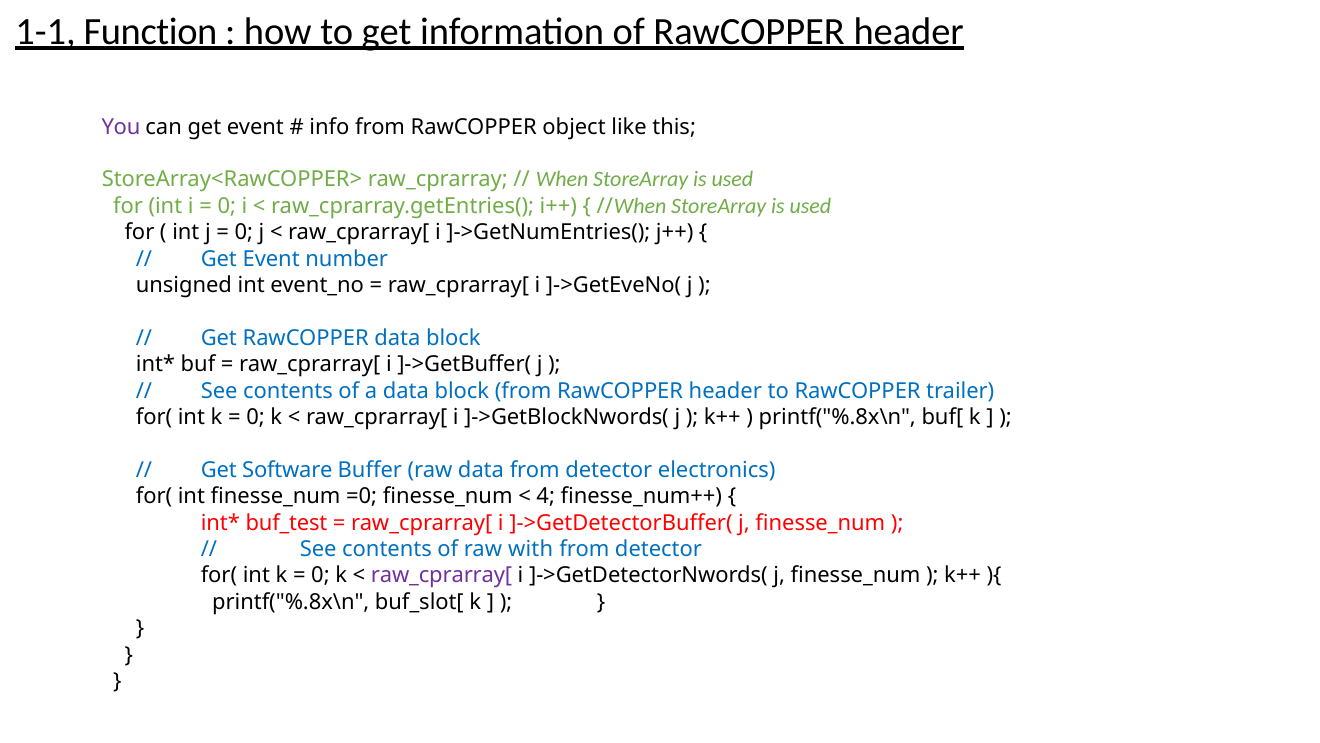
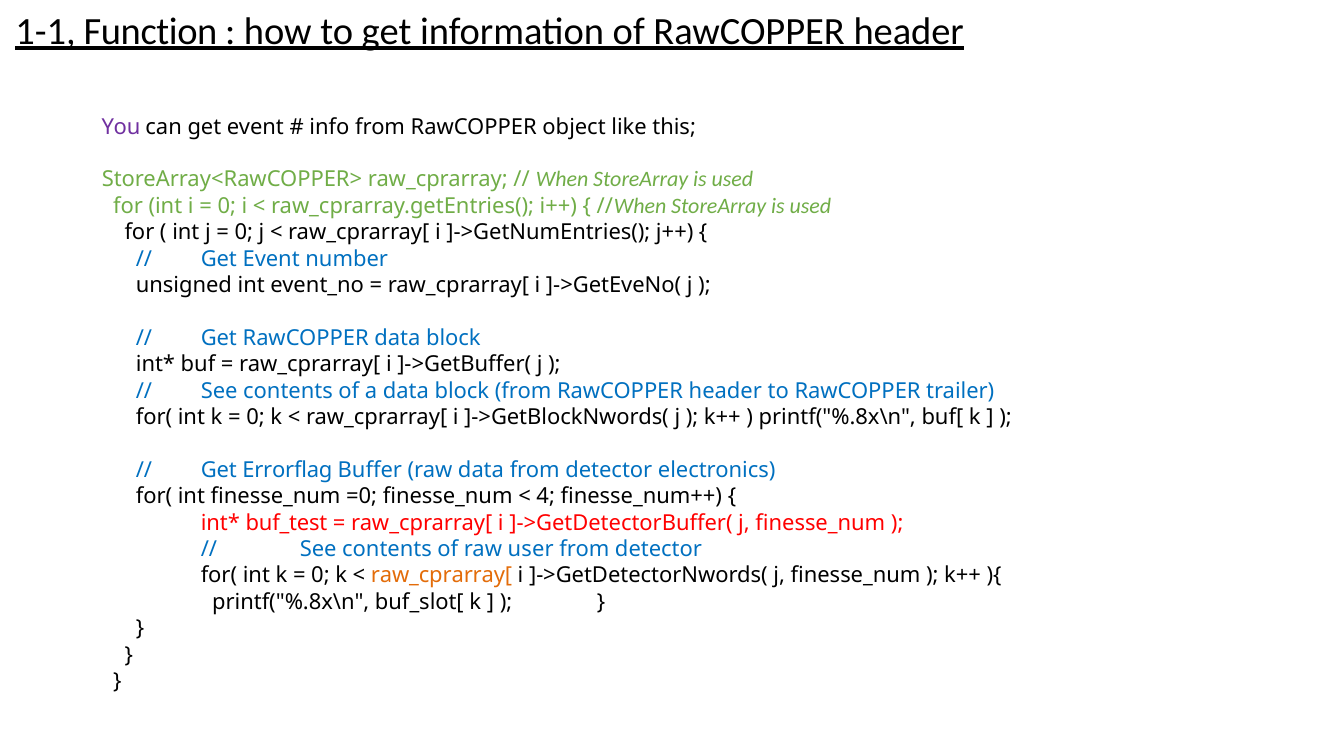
Software: Software -> Errorflag
with: with -> user
raw_cprarray[ at (442, 575) colour: purple -> orange
